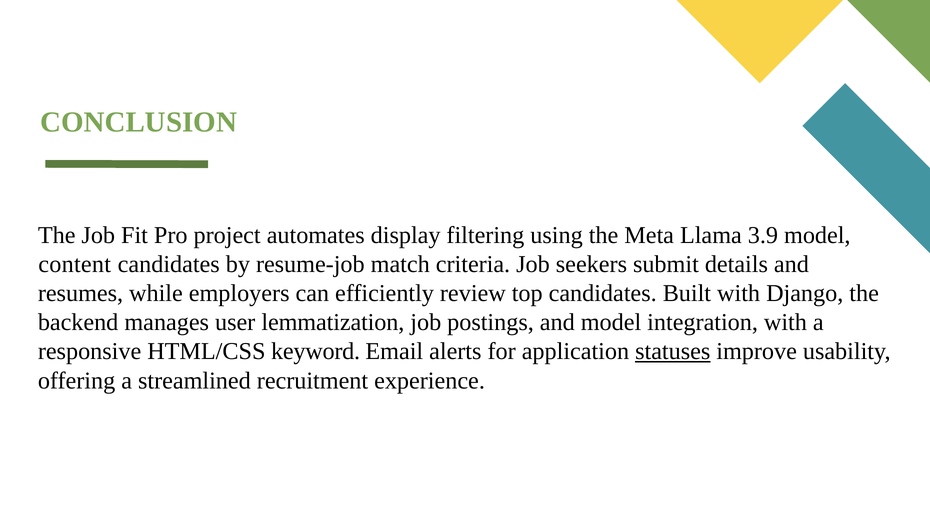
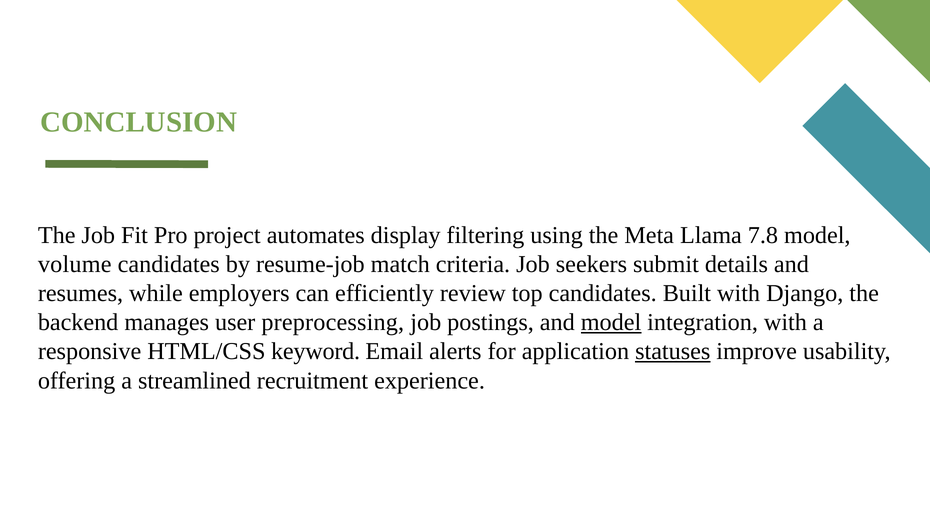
3.9: 3.9 -> 7.8
content: content -> volume
lemmatization: lemmatization -> preprocessing
model at (611, 323) underline: none -> present
